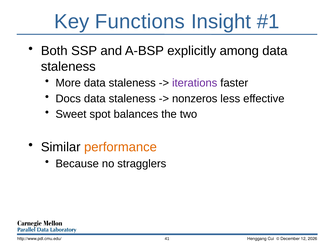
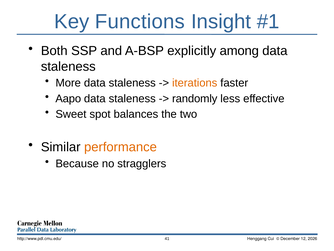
iterations colour: purple -> orange
Docs: Docs -> Aapo
nonzeros: nonzeros -> randomly
